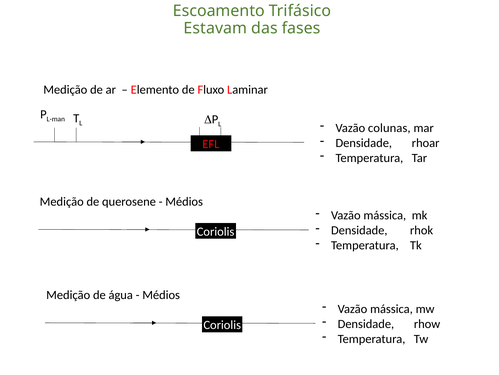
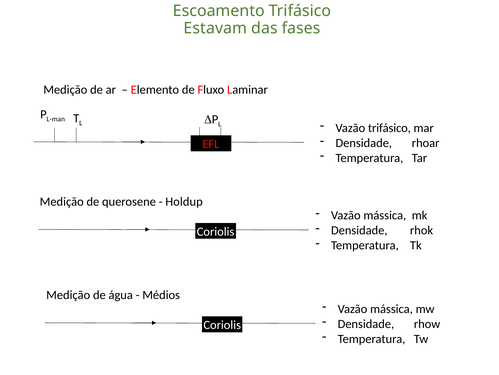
Vazão colunas: colunas -> trifásico
Médios at (184, 201): Médios -> Holdup
